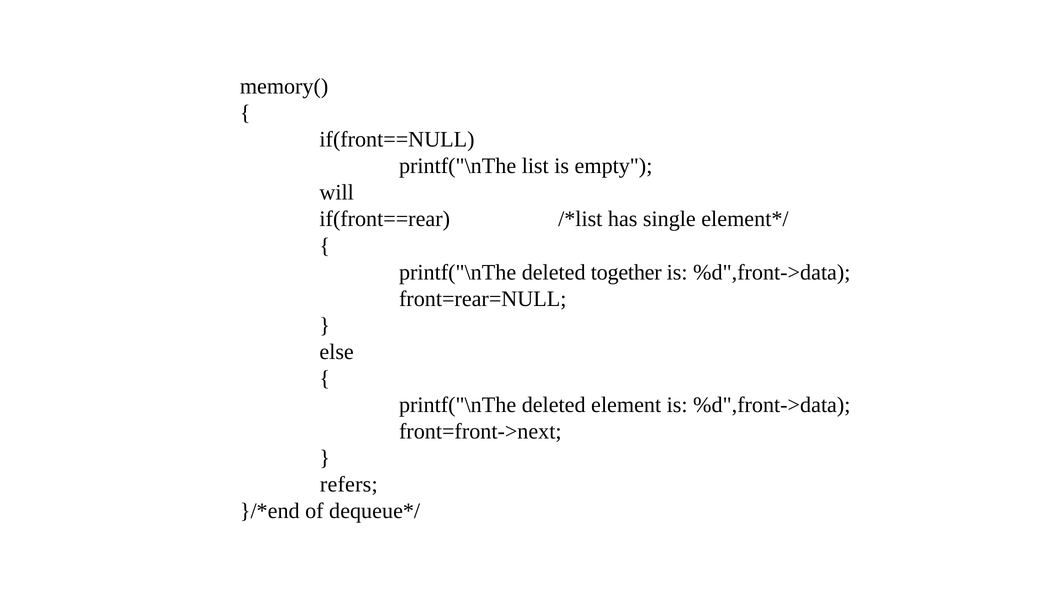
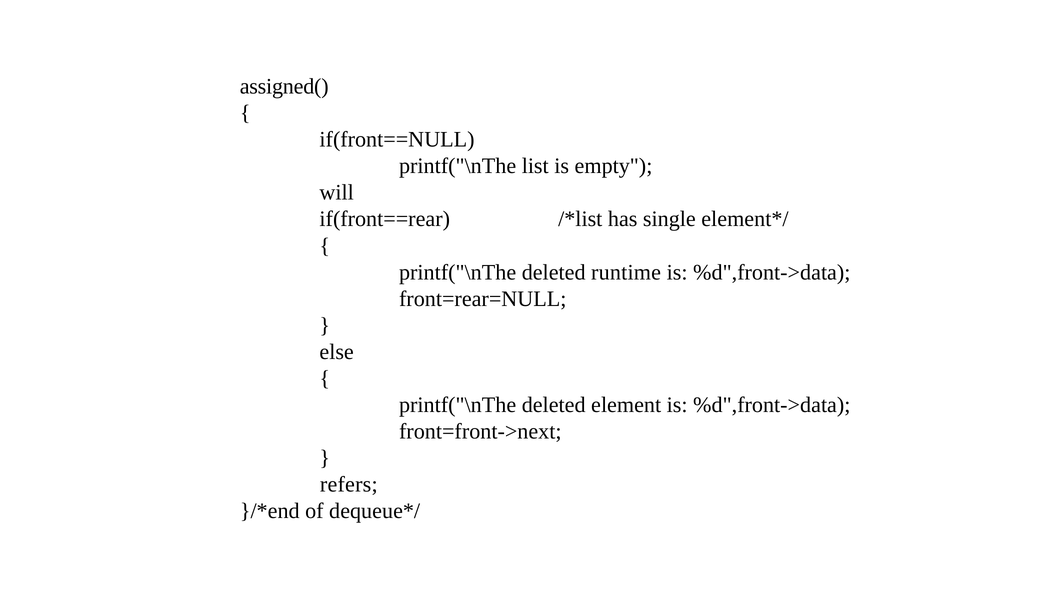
memory(: memory( -> assigned(
together: together -> runtime
